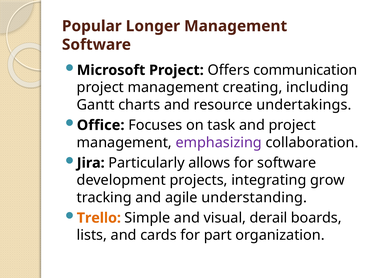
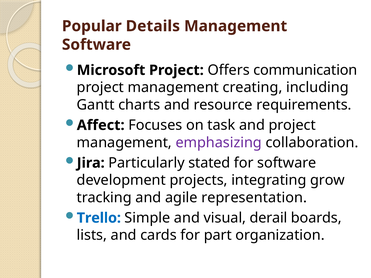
Longer: Longer -> Details
undertakings: undertakings -> requirements
Office: Office -> Affect
allows: allows -> stated
understanding: understanding -> representation
Trello colour: orange -> blue
